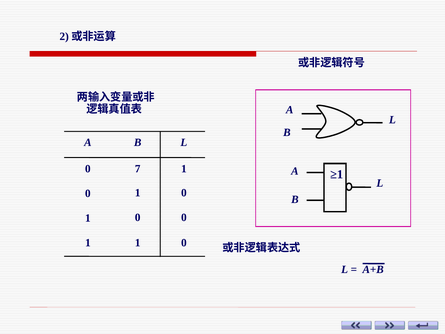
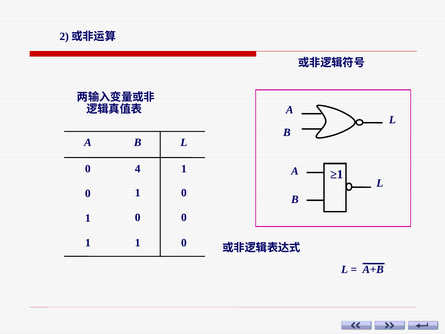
7: 7 -> 4
